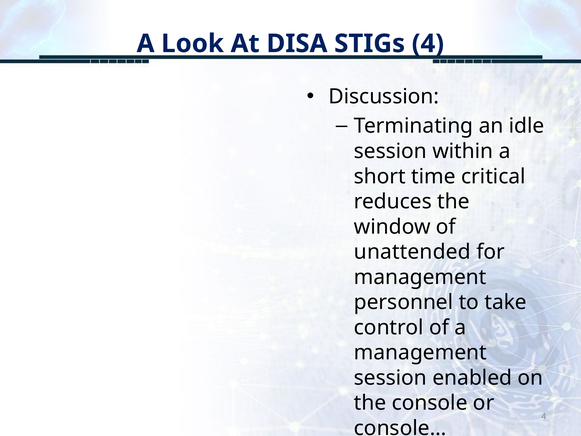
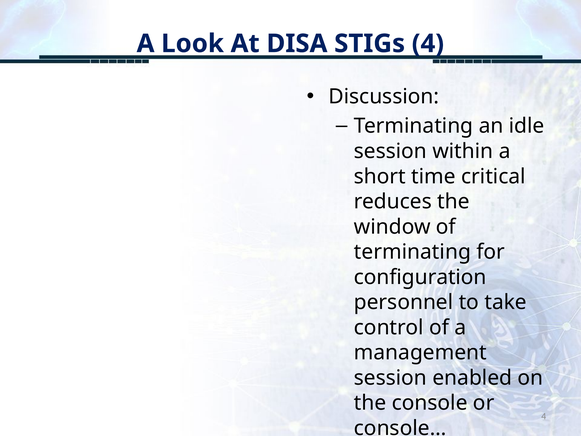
unattended at (412, 252): unattended -> terminating
management at (420, 277): management -> configuration
